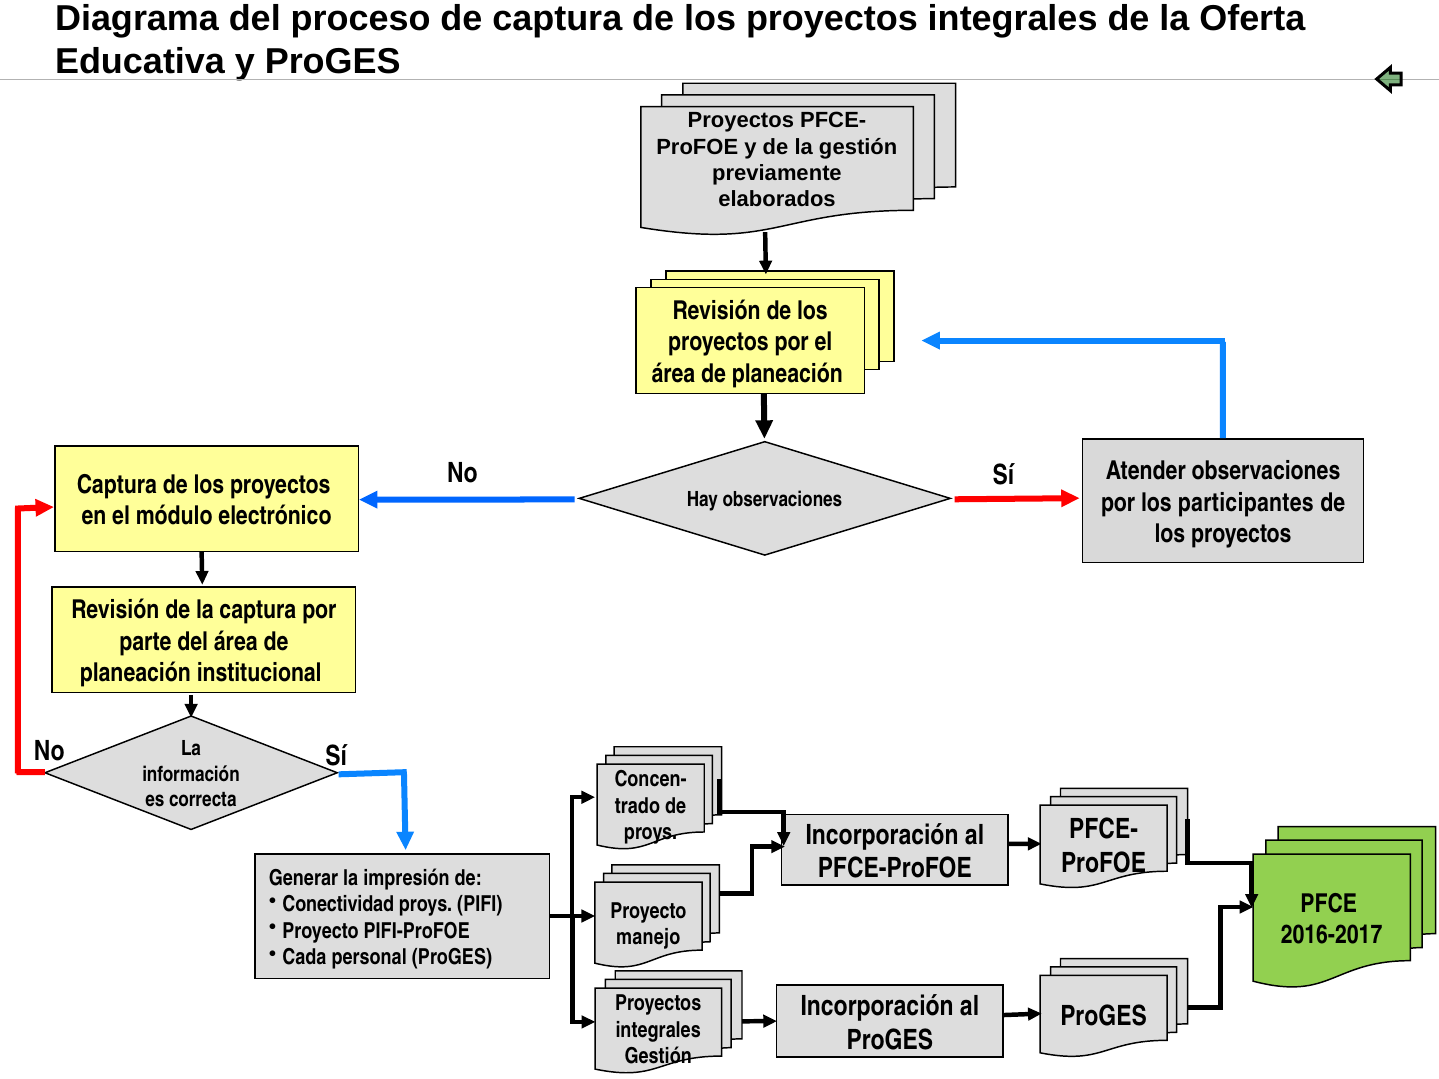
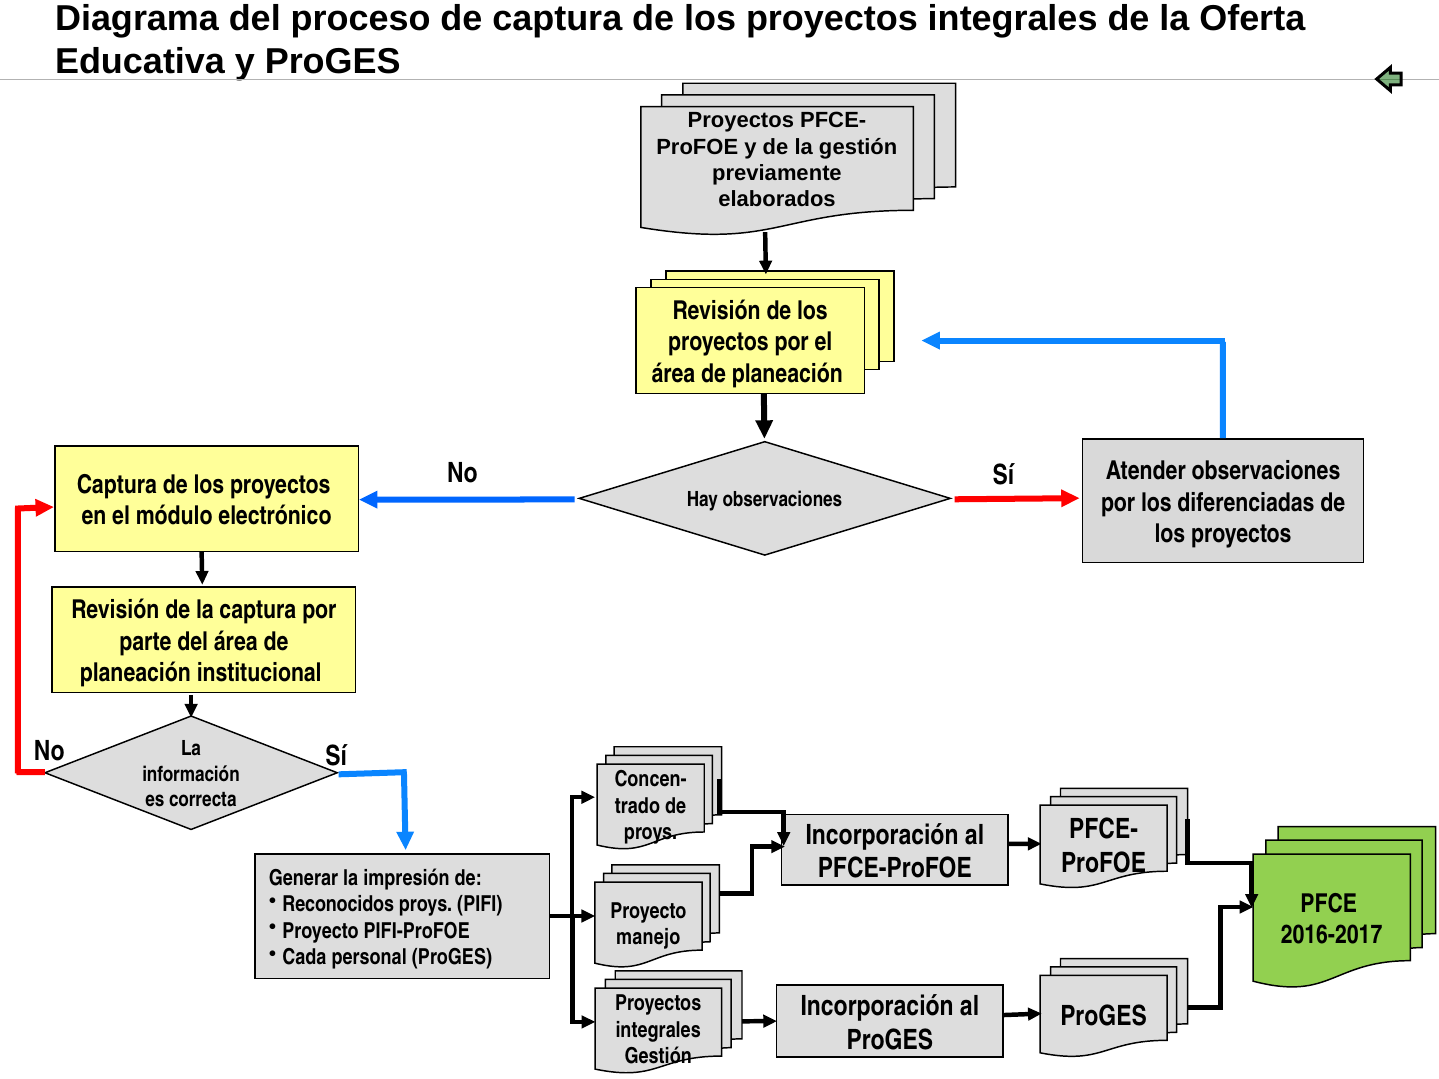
participantes: participantes -> diferenciadas
Conectividad: Conectividad -> Reconocidos
